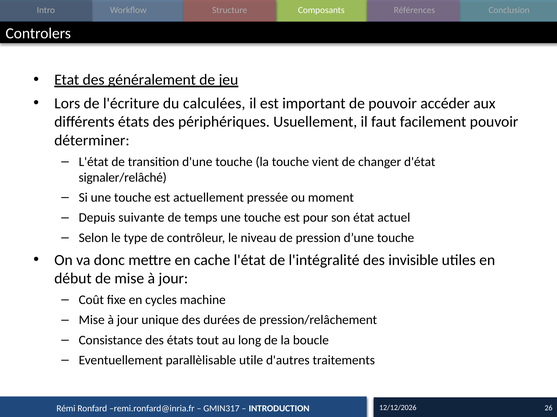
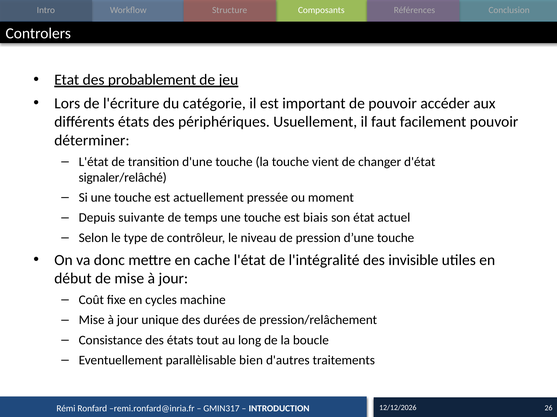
généralement: généralement -> probablement
calculées: calculées -> catégorie
pour: pour -> biais
utile: utile -> bien
